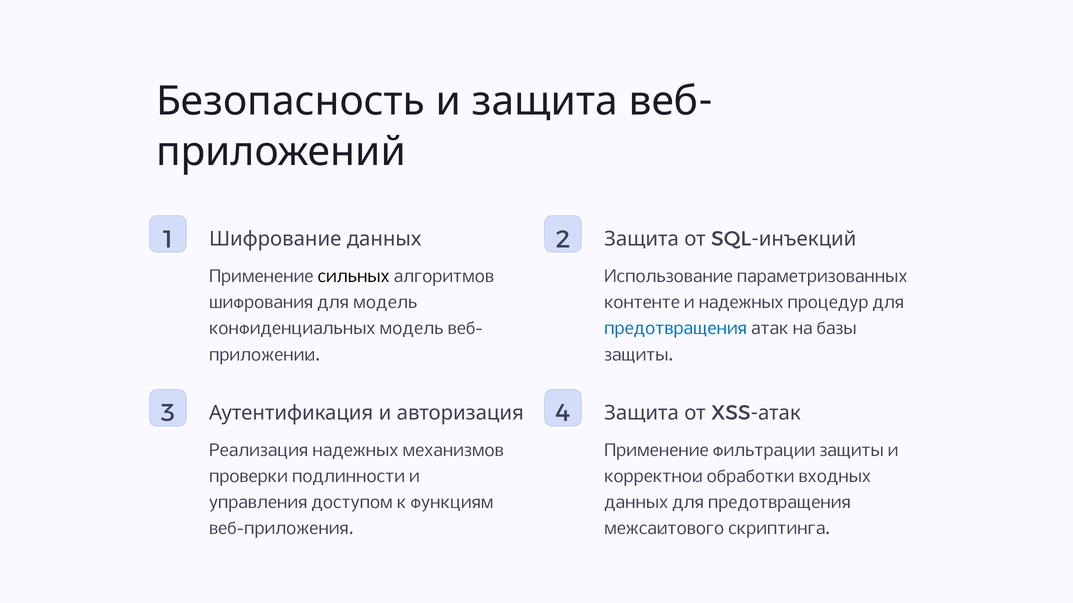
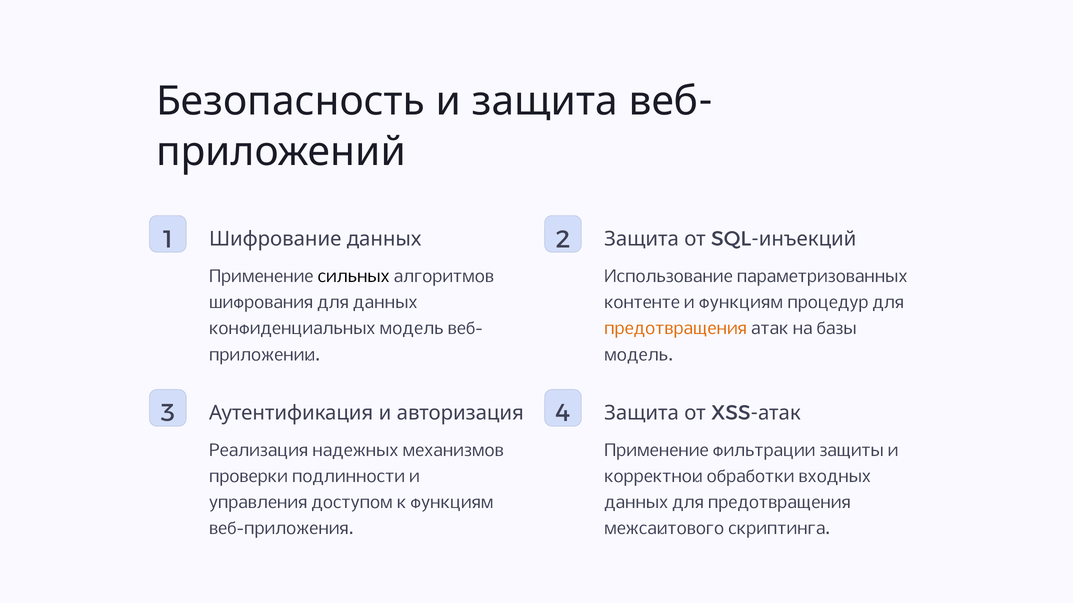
для модель: модель -> данных
и надежных: надежных -> функциям
предотвращения at (676, 329) colour: blue -> orange
защиты at (639, 355): защиты -> модель
